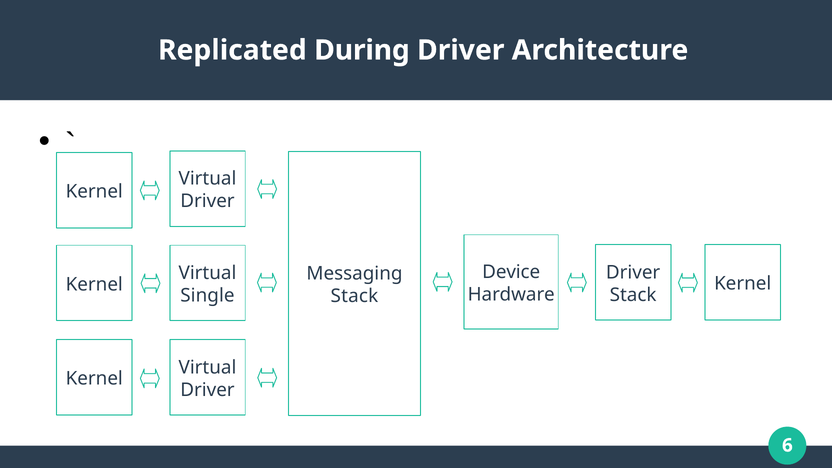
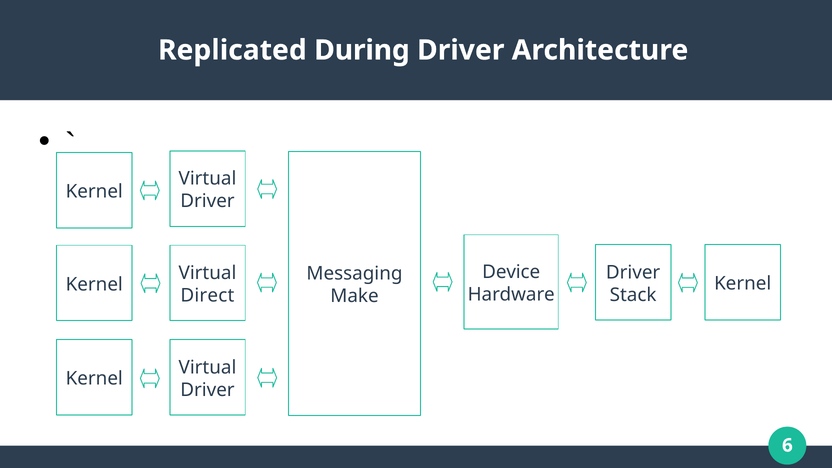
Single: Single -> Direct
Stack at (354, 296): Stack -> Make
